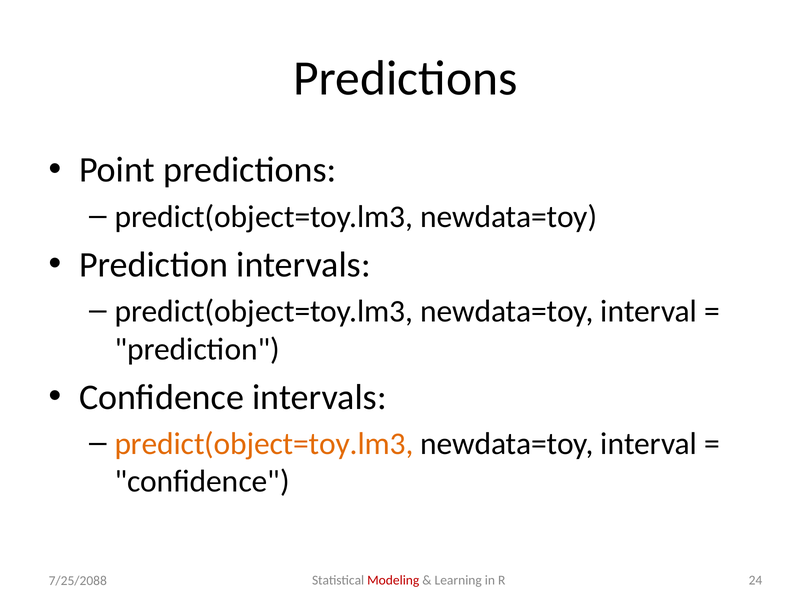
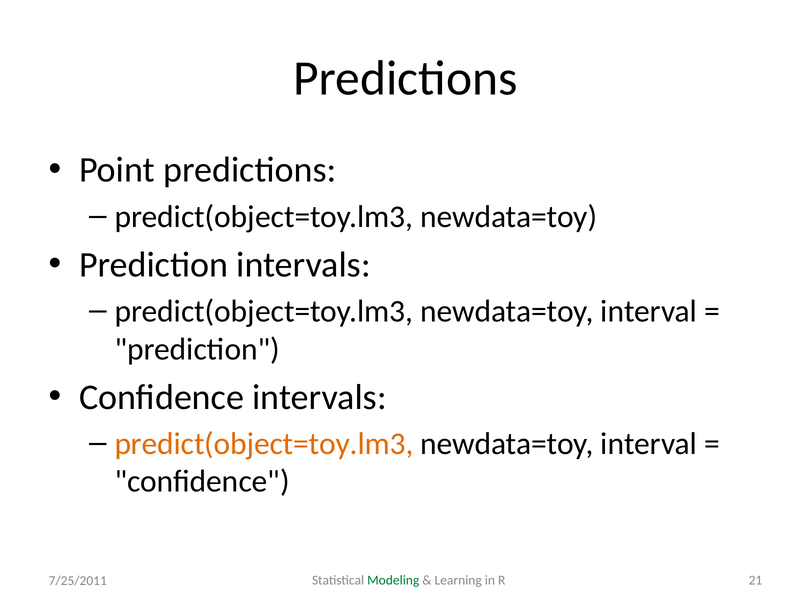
Modeling colour: red -> green
24: 24 -> 21
7/25/2088: 7/25/2088 -> 7/25/2011
